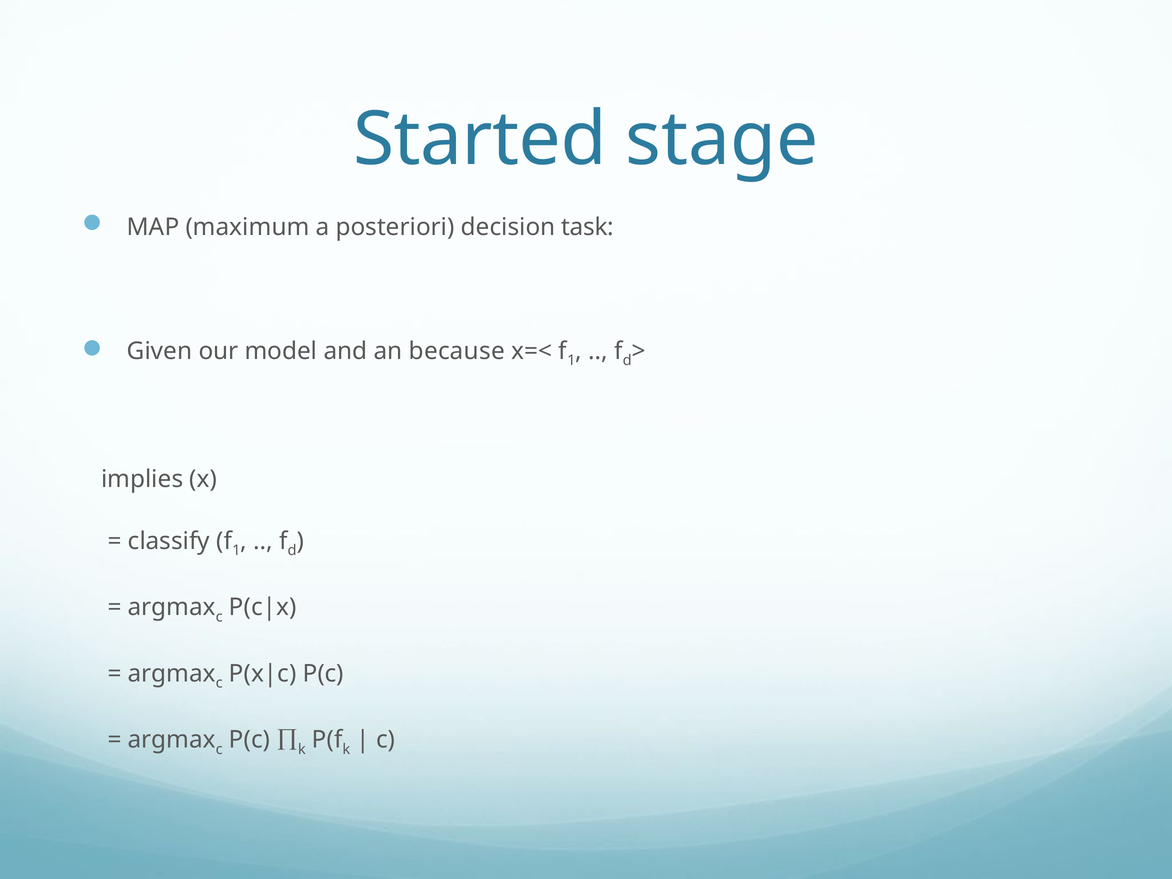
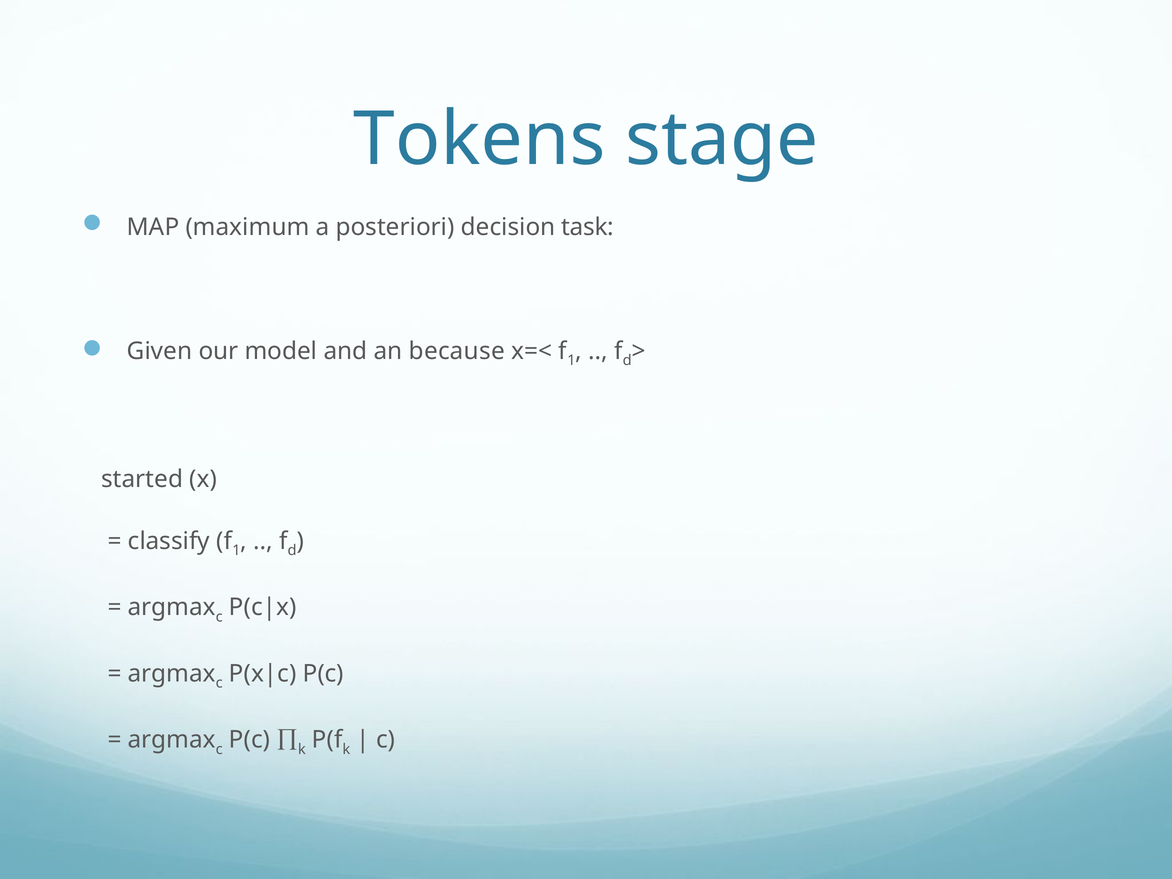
Started: Started -> Tokens
implies: implies -> started
